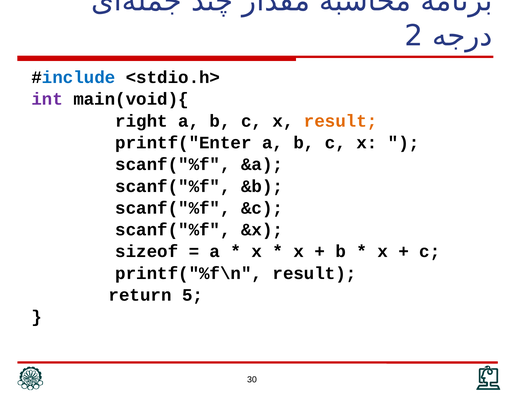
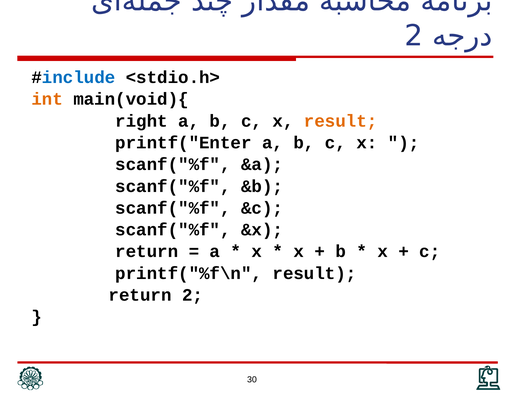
int colour: purple -> orange
sizeof at (147, 252): sizeof -> return
return 5: 5 -> 2
